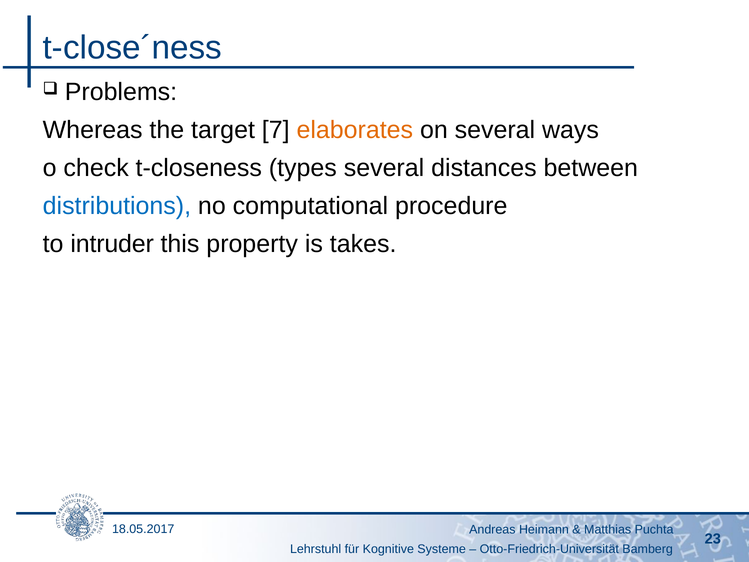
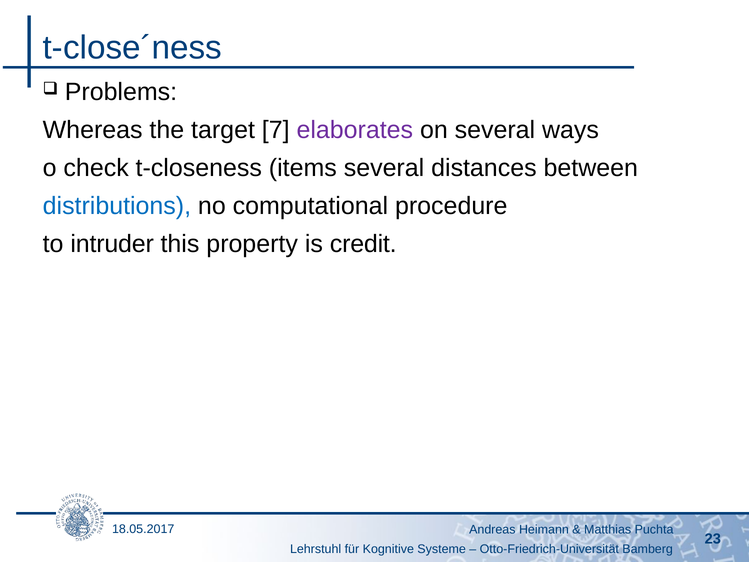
elaborates colour: orange -> purple
types: types -> items
takes: takes -> credit
